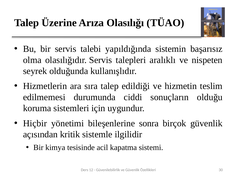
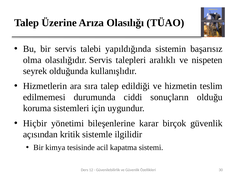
sonra: sonra -> karar
